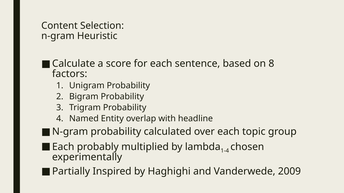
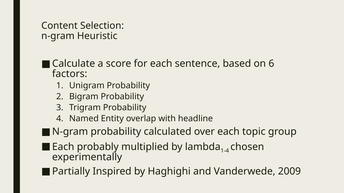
8: 8 -> 6
